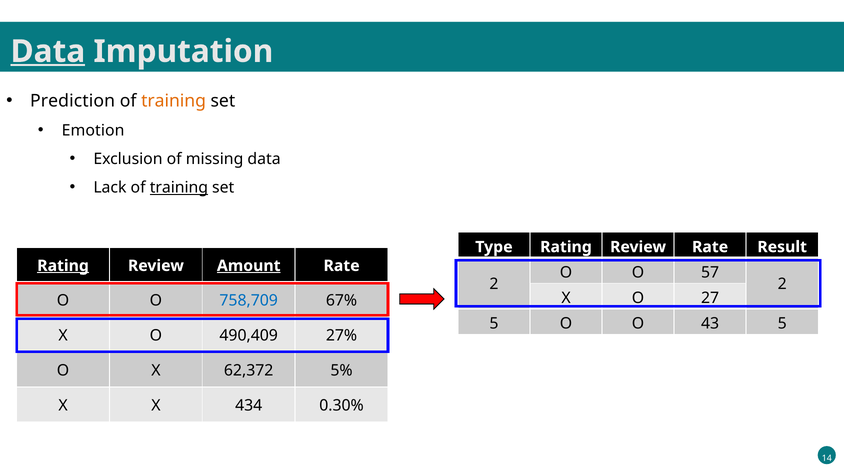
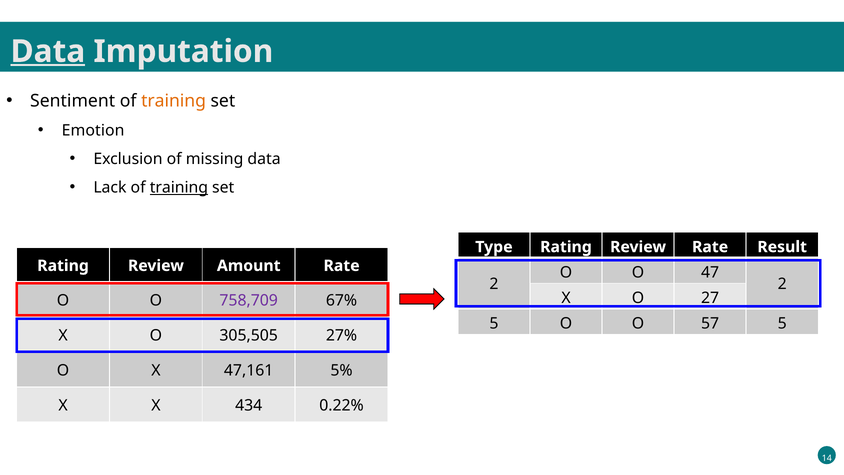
Prediction: Prediction -> Sentiment
Rating at (63, 266) underline: present -> none
Amount underline: present -> none
57: 57 -> 47
758,709 colour: blue -> purple
43: 43 -> 57
490,409: 490,409 -> 305,505
62,372: 62,372 -> 47,161
0.30%: 0.30% -> 0.22%
